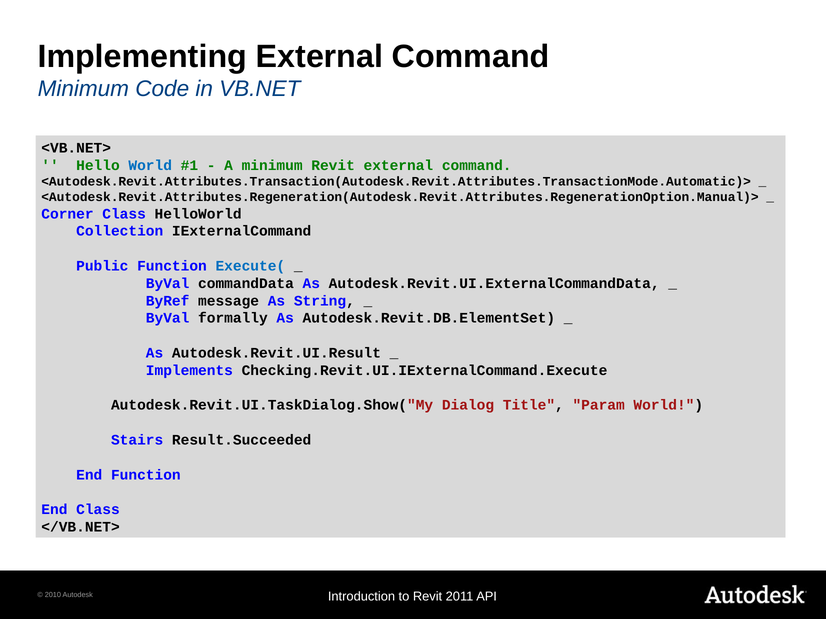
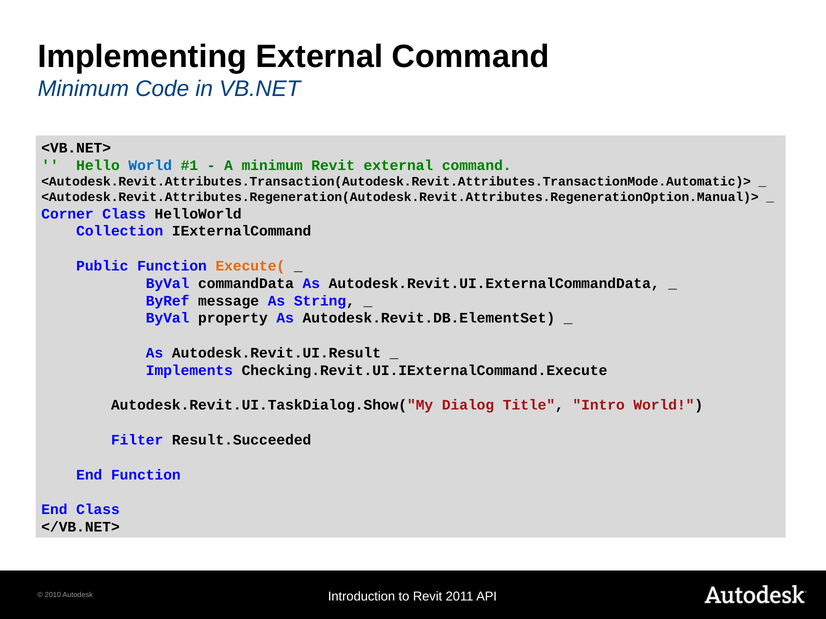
Execute( colour: blue -> orange
formally: formally -> property
Param: Param -> Intro
Stairs: Stairs -> Filter
